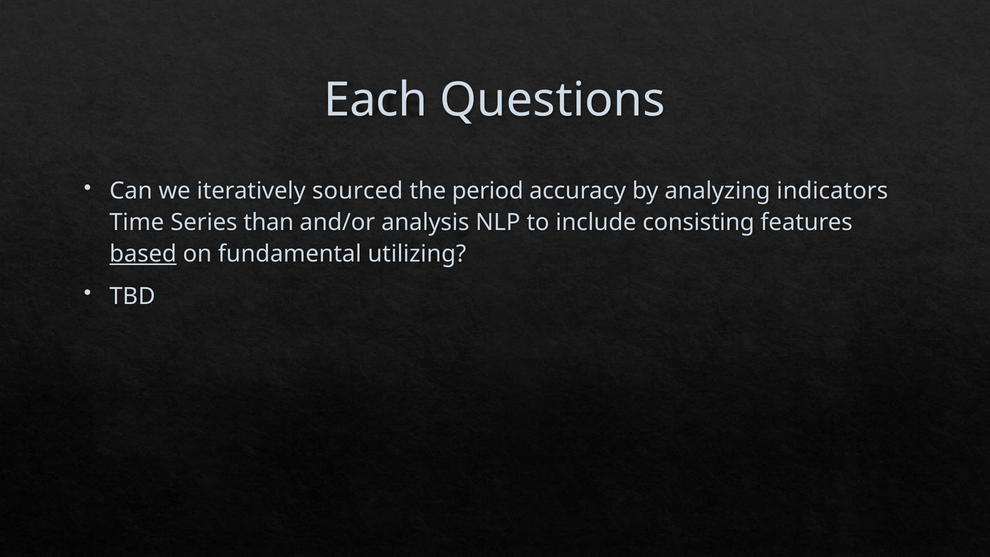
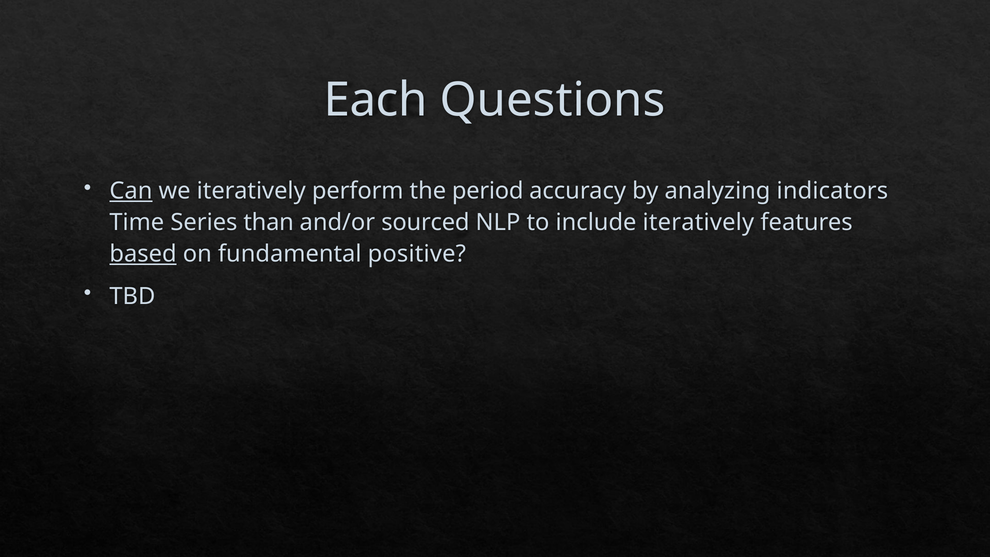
Can underline: none -> present
sourced: sourced -> perform
analysis: analysis -> sourced
include consisting: consisting -> iteratively
utilizing: utilizing -> positive
